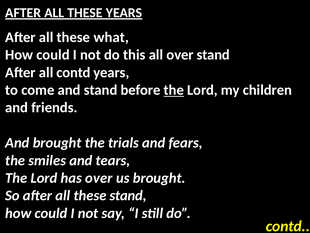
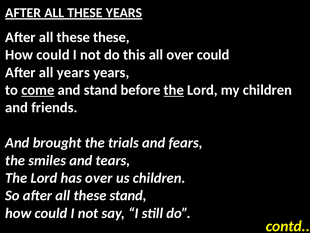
these what: what -> these
over stand: stand -> could
all contd: contd -> years
come underline: none -> present
us brought: brought -> children
